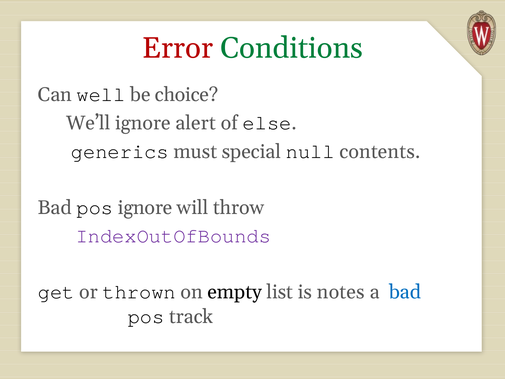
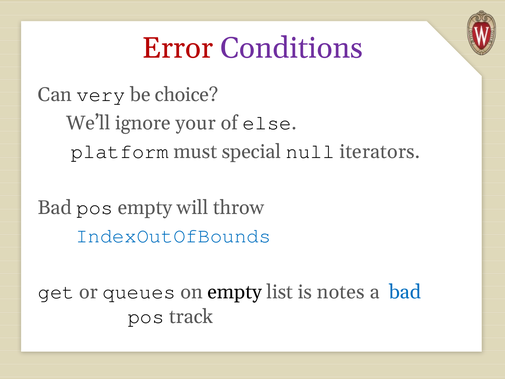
Conditions colour: green -> purple
well: well -> very
alert: alert -> your
generics: generics -> platform
contents: contents -> iterators
pos ignore: ignore -> empty
IndexOutOfBounds colour: purple -> blue
thrown: thrown -> queues
